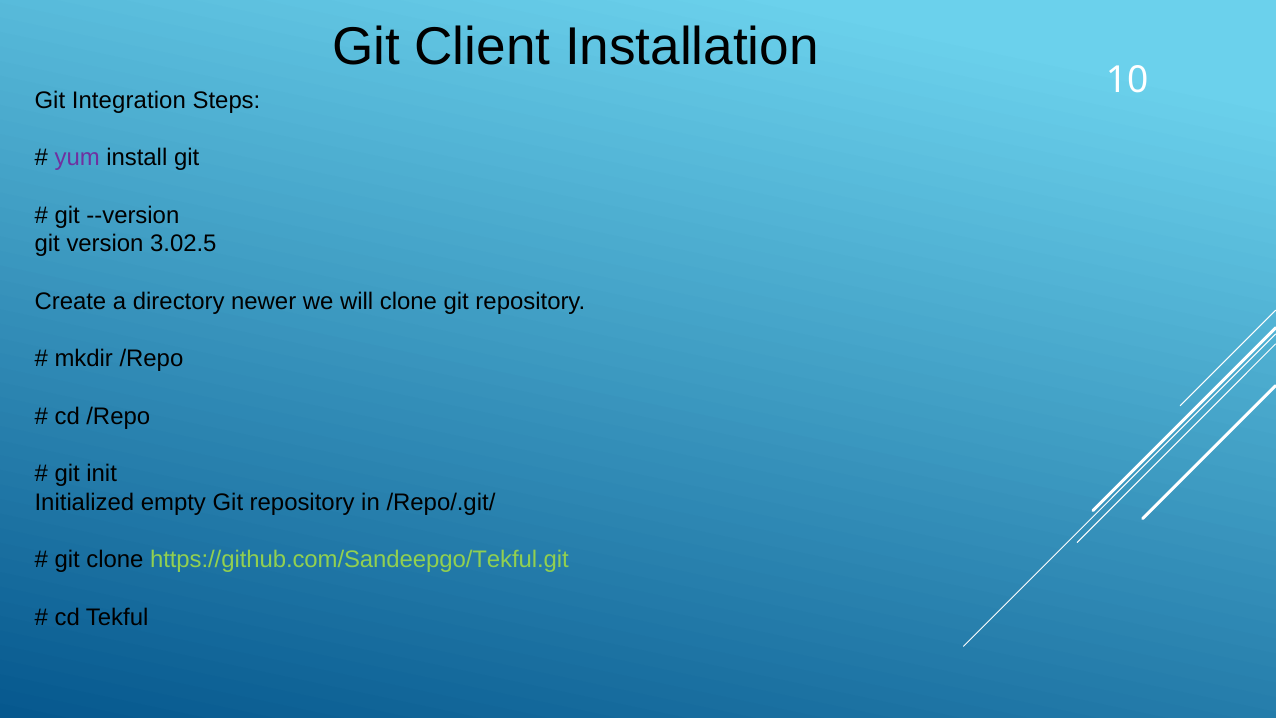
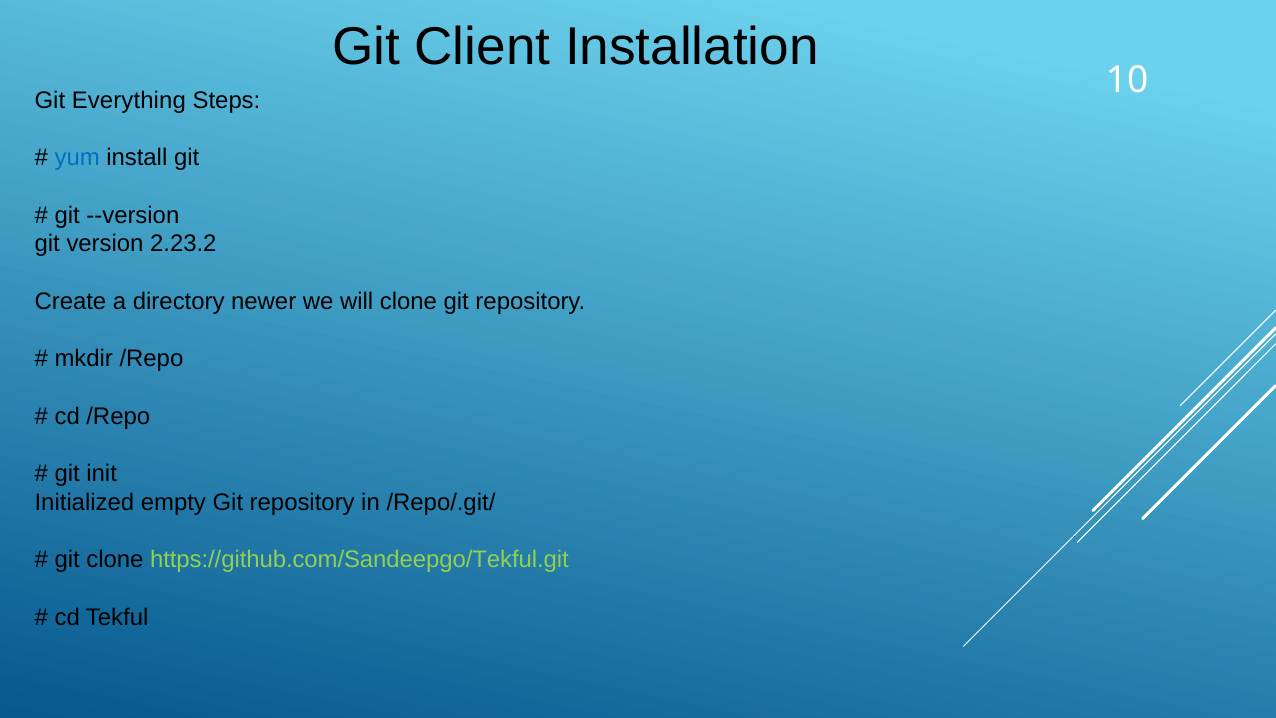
Integration: Integration -> Everything
yum colour: purple -> blue
3.02.5: 3.02.5 -> 2.23.2
